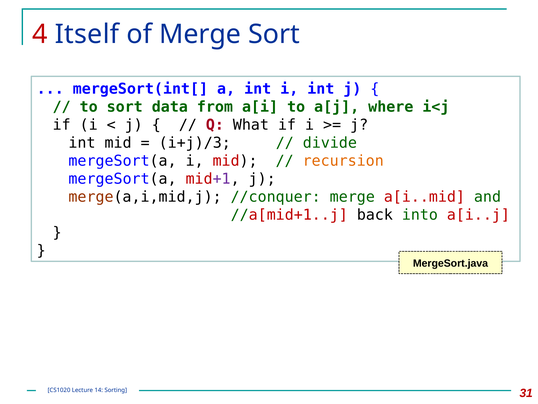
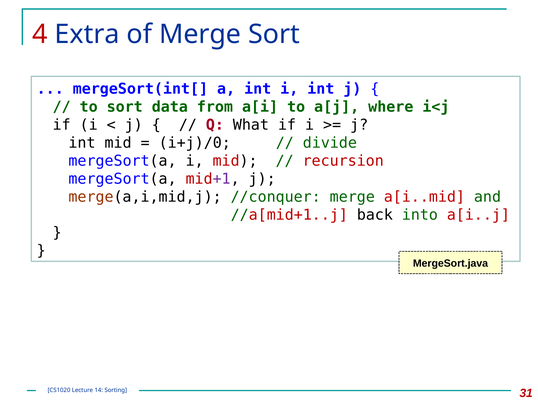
Itself: Itself -> Extra
i+j)/3: i+j)/3 -> i+j)/0
recursion colour: orange -> red
